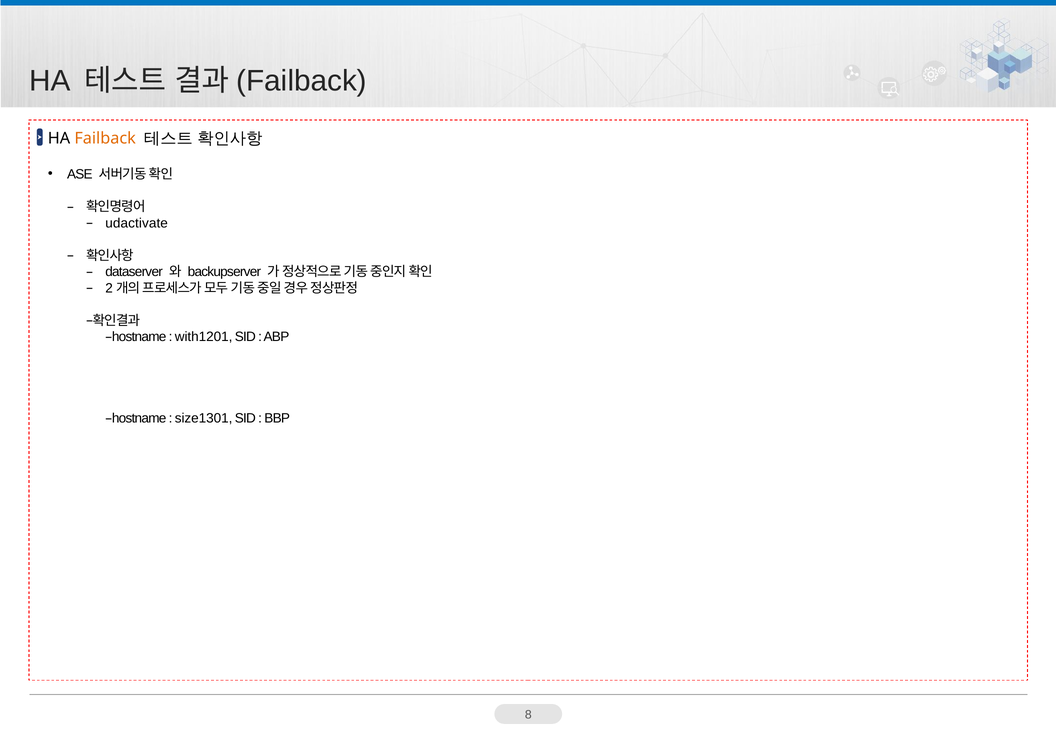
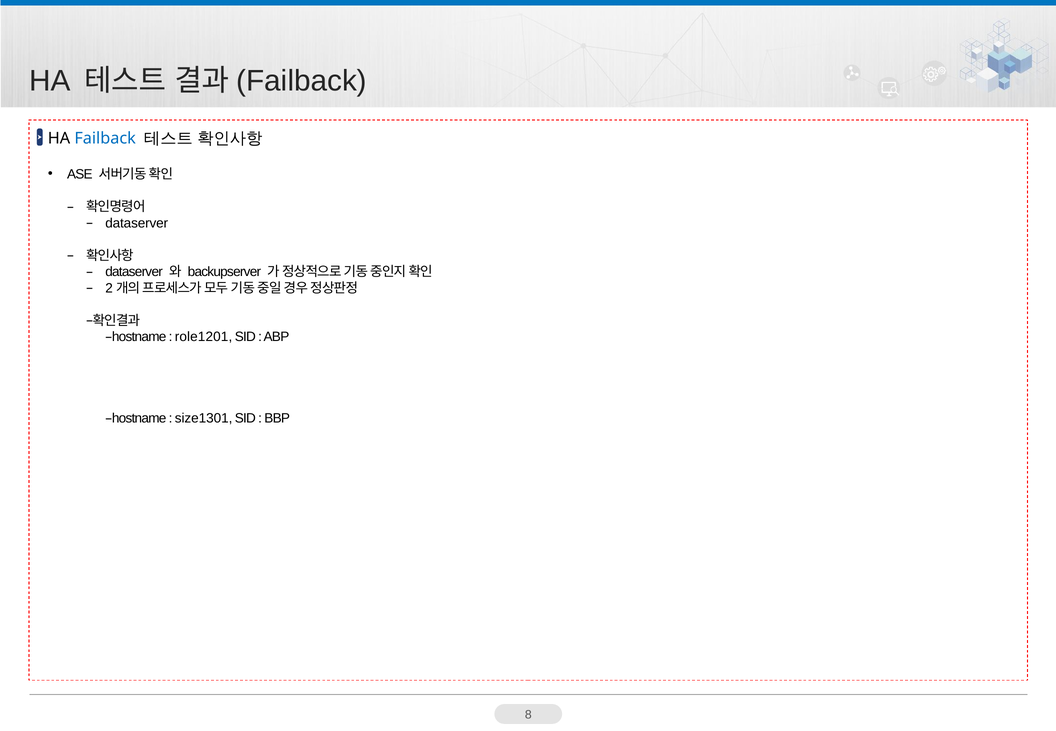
Failback colour: orange -> blue
udactivate at (137, 223): udactivate -> dataserver
with1201: with1201 -> role1201
